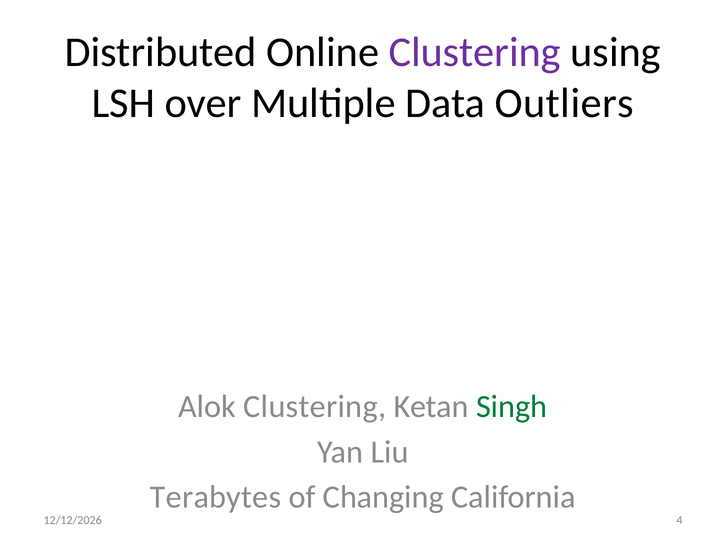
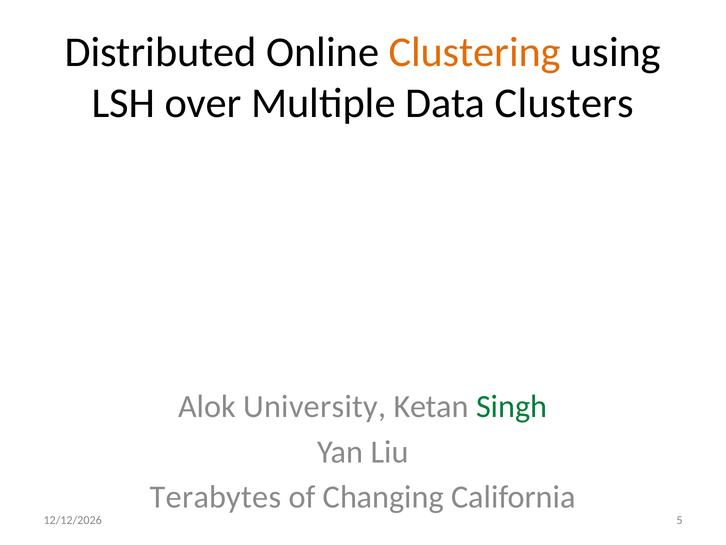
Clustering at (475, 52) colour: purple -> orange
Outliers: Outliers -> Clusters
Alok Clustering: Clustering -> University
4: 4 -> 5
